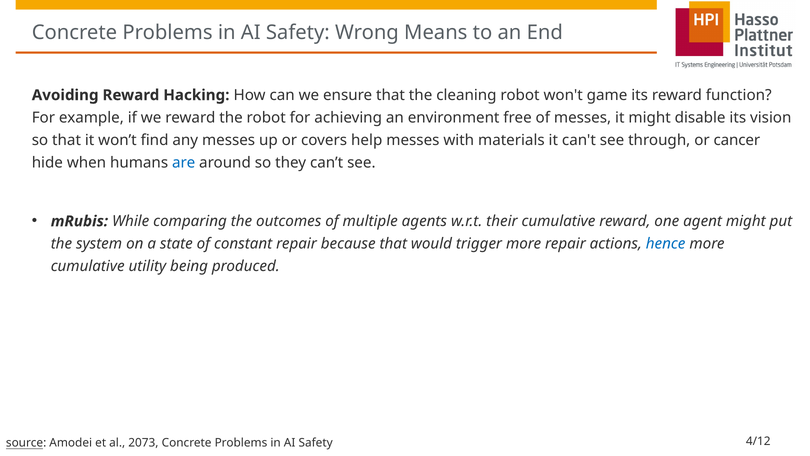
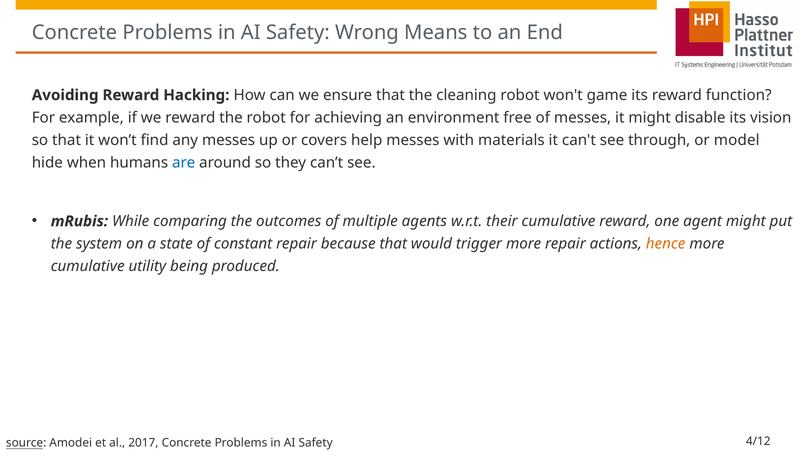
cancer: cancer -> model
hence colour: blue -> orange
2073: 2073 -> 2017
